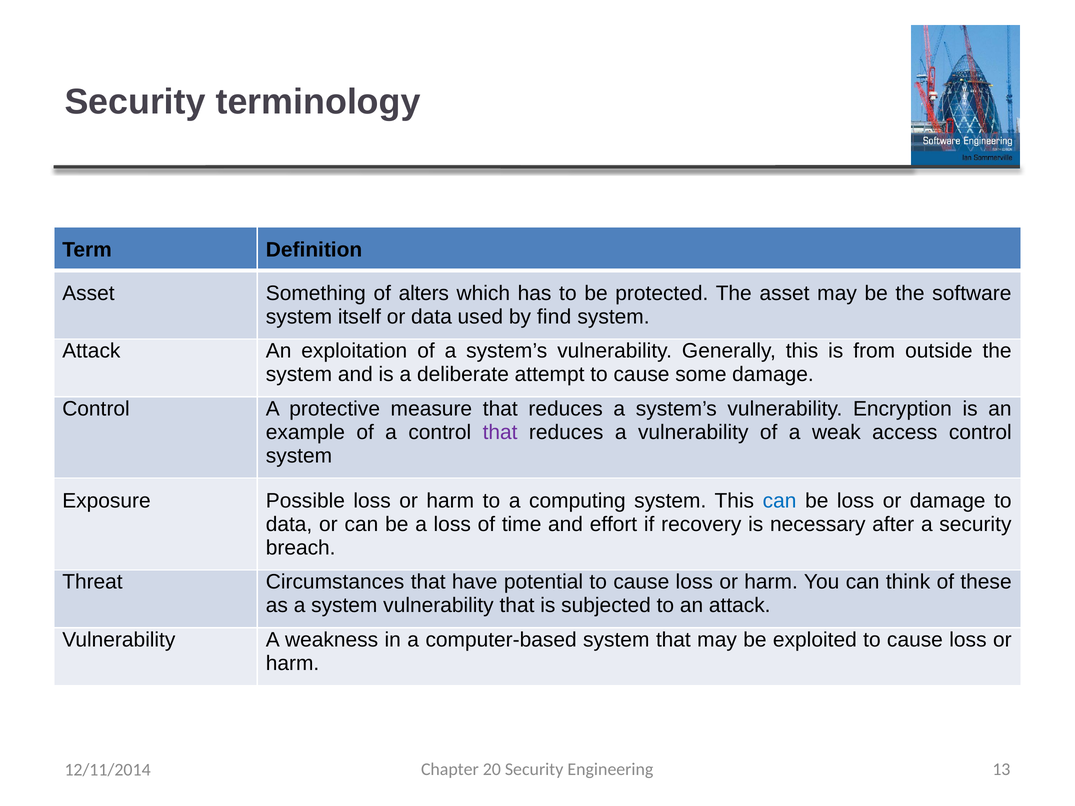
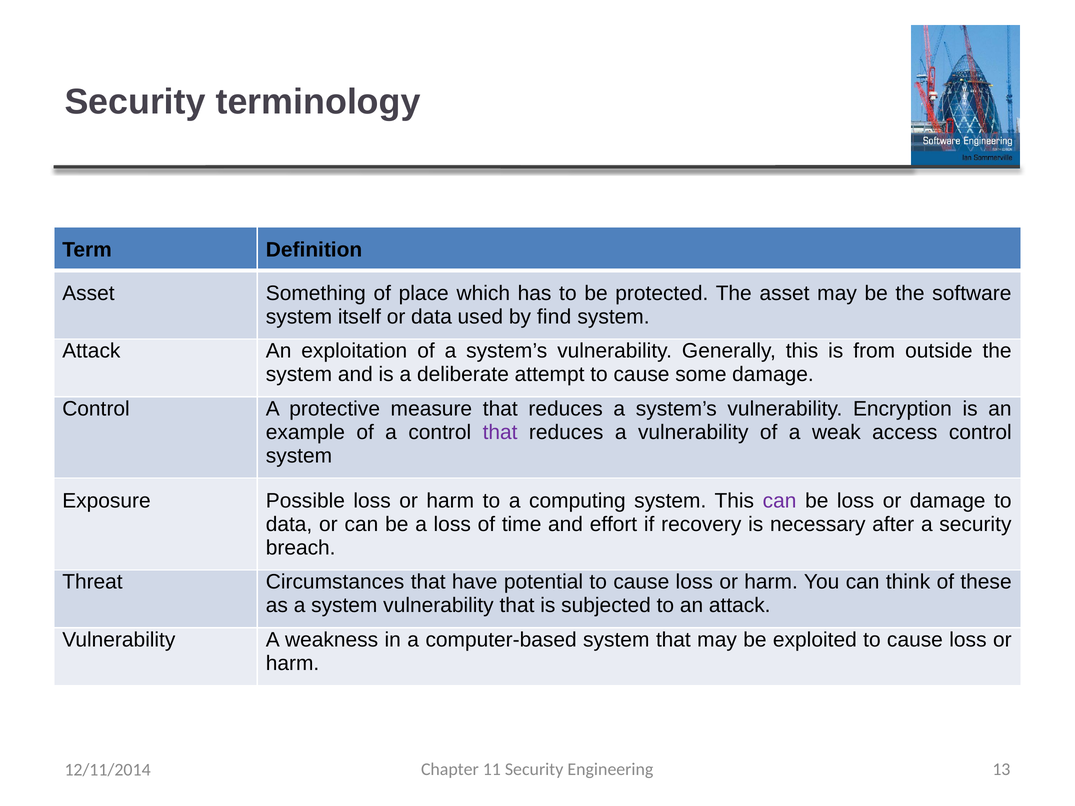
alters: alters -> place
can at (780, 501) colour: blue -> purple
20: 20 -> 11
